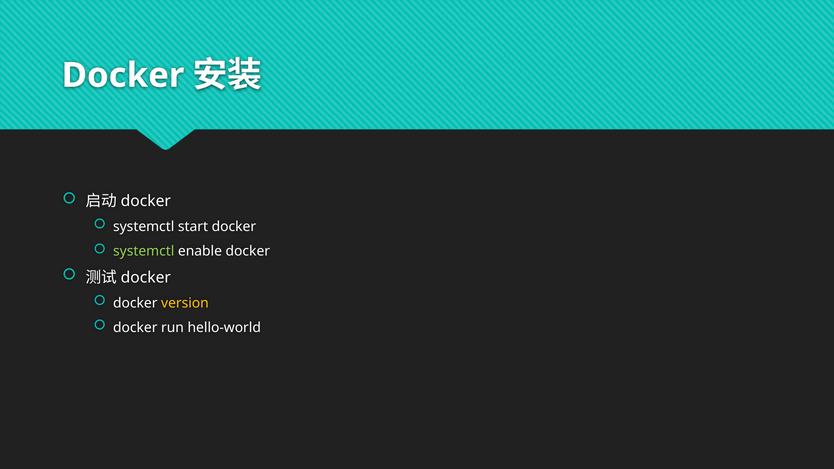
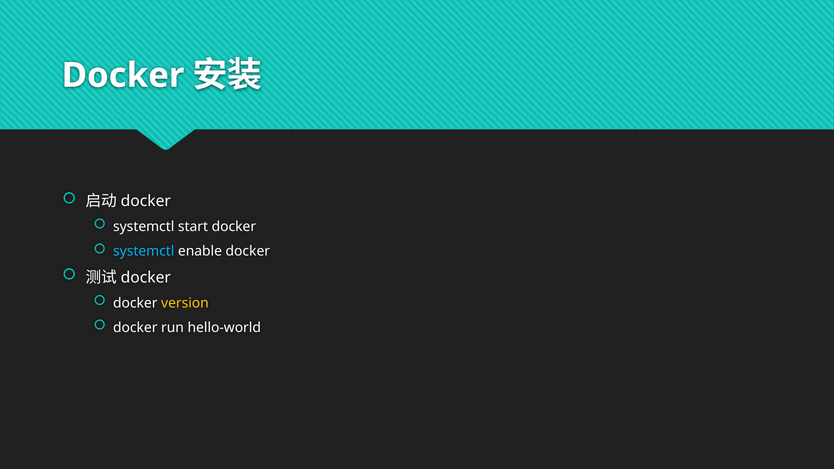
systemctl at (144, 251) colour: light green -> light blue
